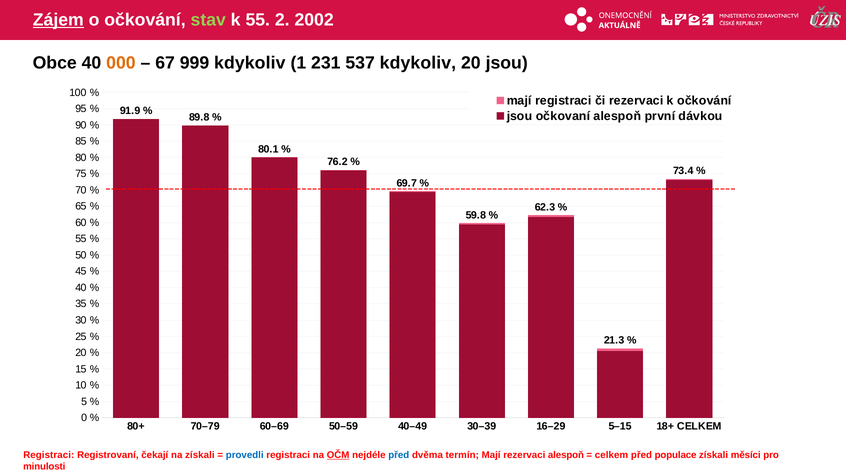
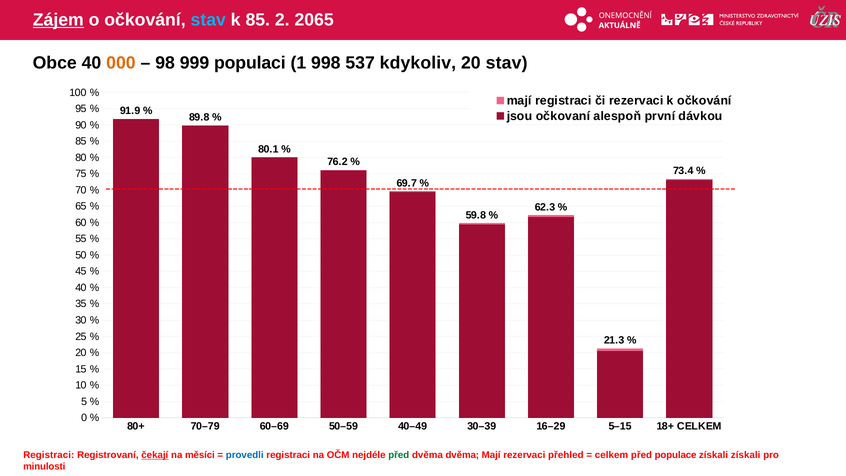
stav at (208, 20) colour: light green -> light blue
k 55: 55 -> 85
2002: 2002 -> 2065
67: 67 -> 98
999 kdykoliv: kdykoliv -> populaci
231: 231 -> 998
20 jsou: jsou -> stav
čekají underline: none -> present
na získali: získali -> měsíci
OČM underline: present -> none
před at (399, 455) colour: blue -> green
dvěma termín: termín -> dvěma
rezervaci alespoň: alespoň -> přehled
získali měsíci: měsíci -> získali
